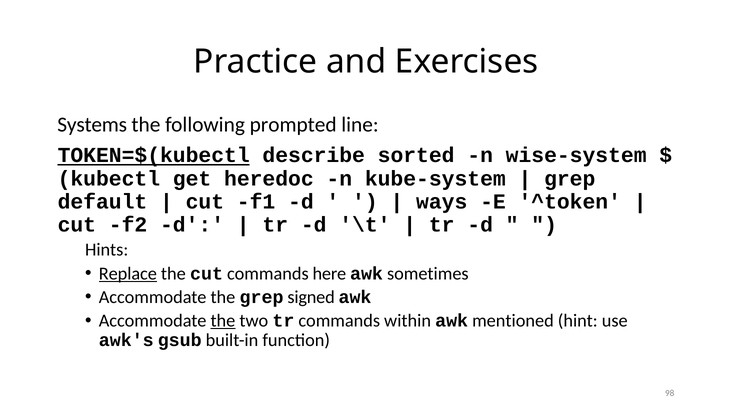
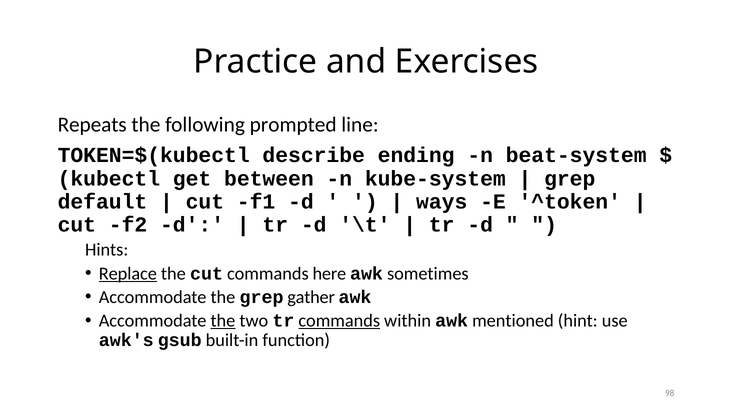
Systems: Systems -> Repeats
TOKEN=$(kubectl underline: present -> none
sorted: sorted -> ending
wise-system: wise-system -> beat-system
heredoc: heredoc -> between
signed: signed -> gather
commands at (339, 320) underline: none -> present
